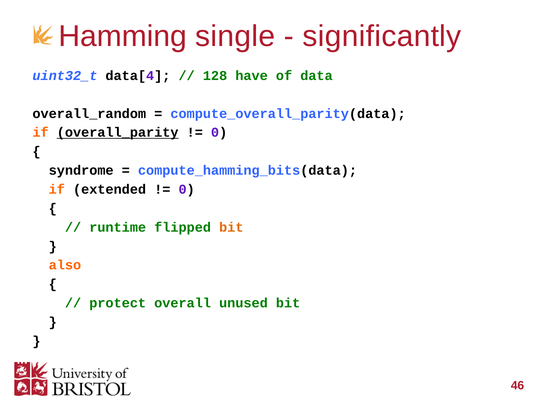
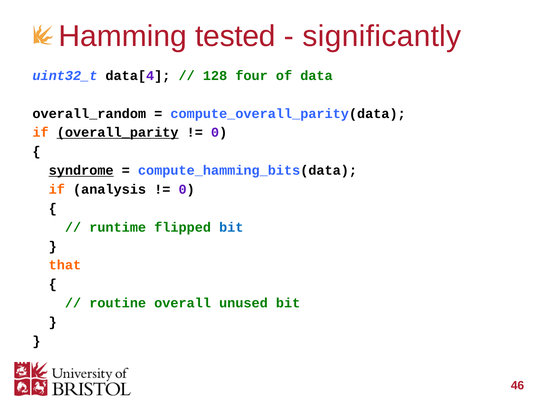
single: single -> tested
have: have -> four
syndrome underline: none -> present
extended: extended -> analysis
bit at (231, 227) colour: orange -> blue
also: also -> that
protect: protect -> routine
